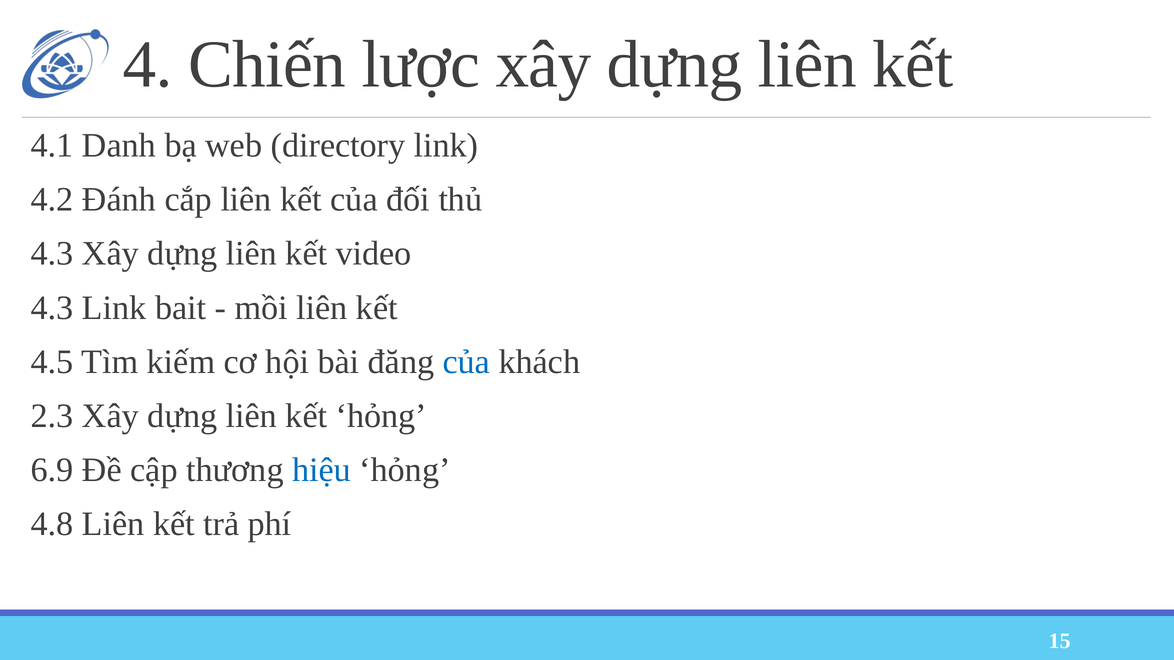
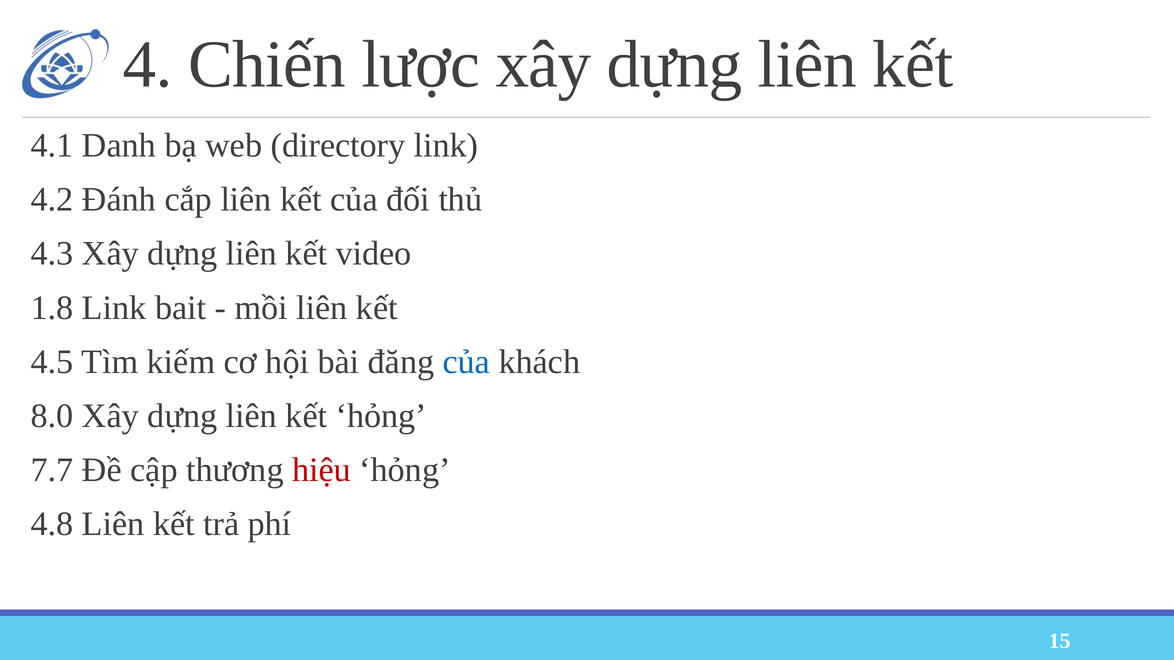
4.3 at (52, 308): 4.3 -> 1.8
2.3: 2.3 -> 8.0
6.9: 6.9 -> 7.7
hiệu colour: blue -> red
